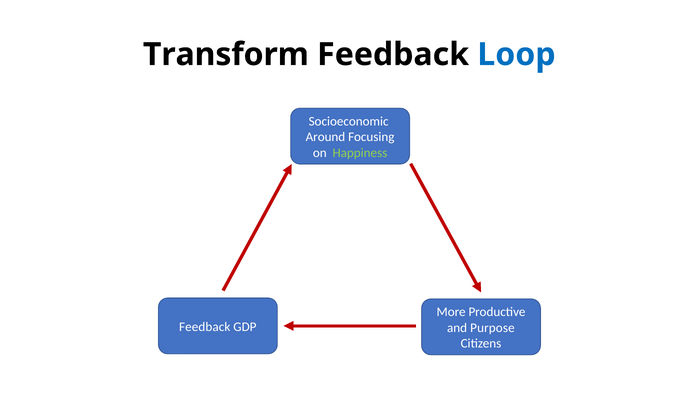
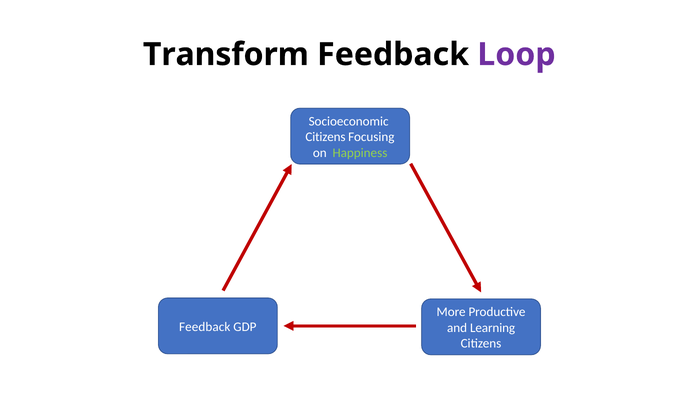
Loop colour: blue -> purple
Around at (325, 137): Around -> Citizens
Purpose: Purpose -> Learning
